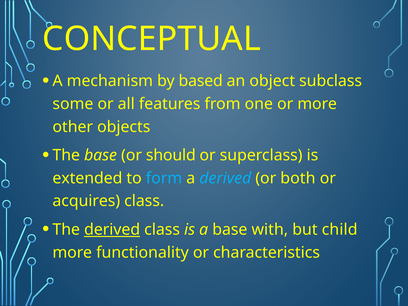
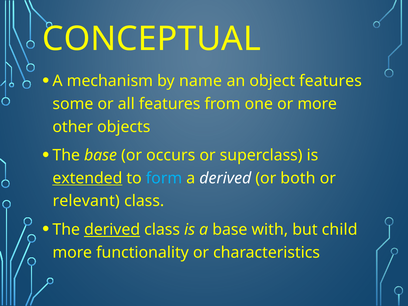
based: based -> name
object subclass: subclass -> features
should: should -> occurs
extended underline: none -> present
derived at (225, 178) colour: light blue -> white
acquires: acquires -> relevant
